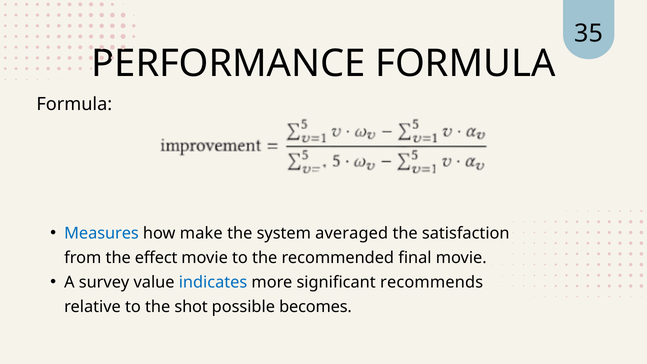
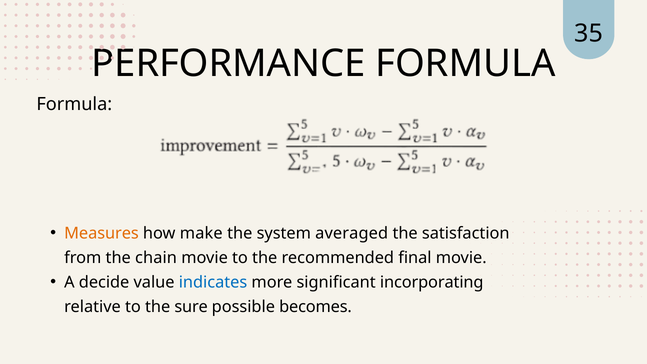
Measures colour: blue -> orange
effect: effect -> chain
survey: survey -> decide
recommends: recommends -> incorporating
shot: shot -> sure
